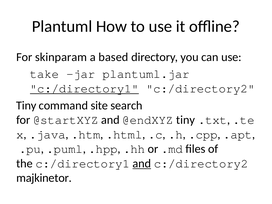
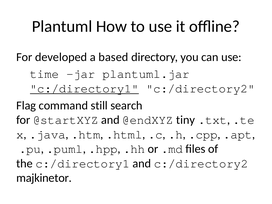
skinparam: skinparam -> developed
take: take -> time
Tiny at (26, 105): Tiny -> Flag
site: site -> still
and at (142, 163) underline: present -> none
